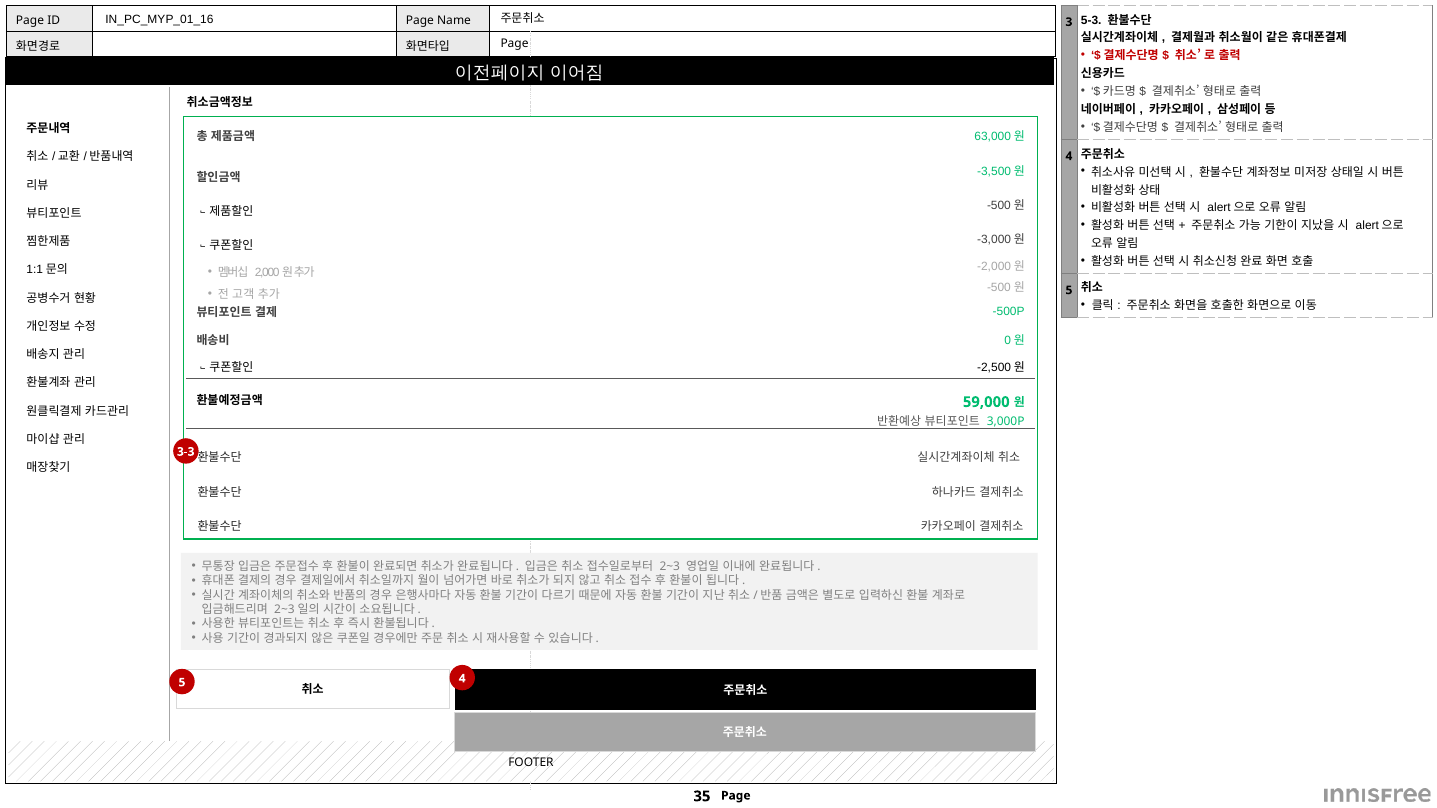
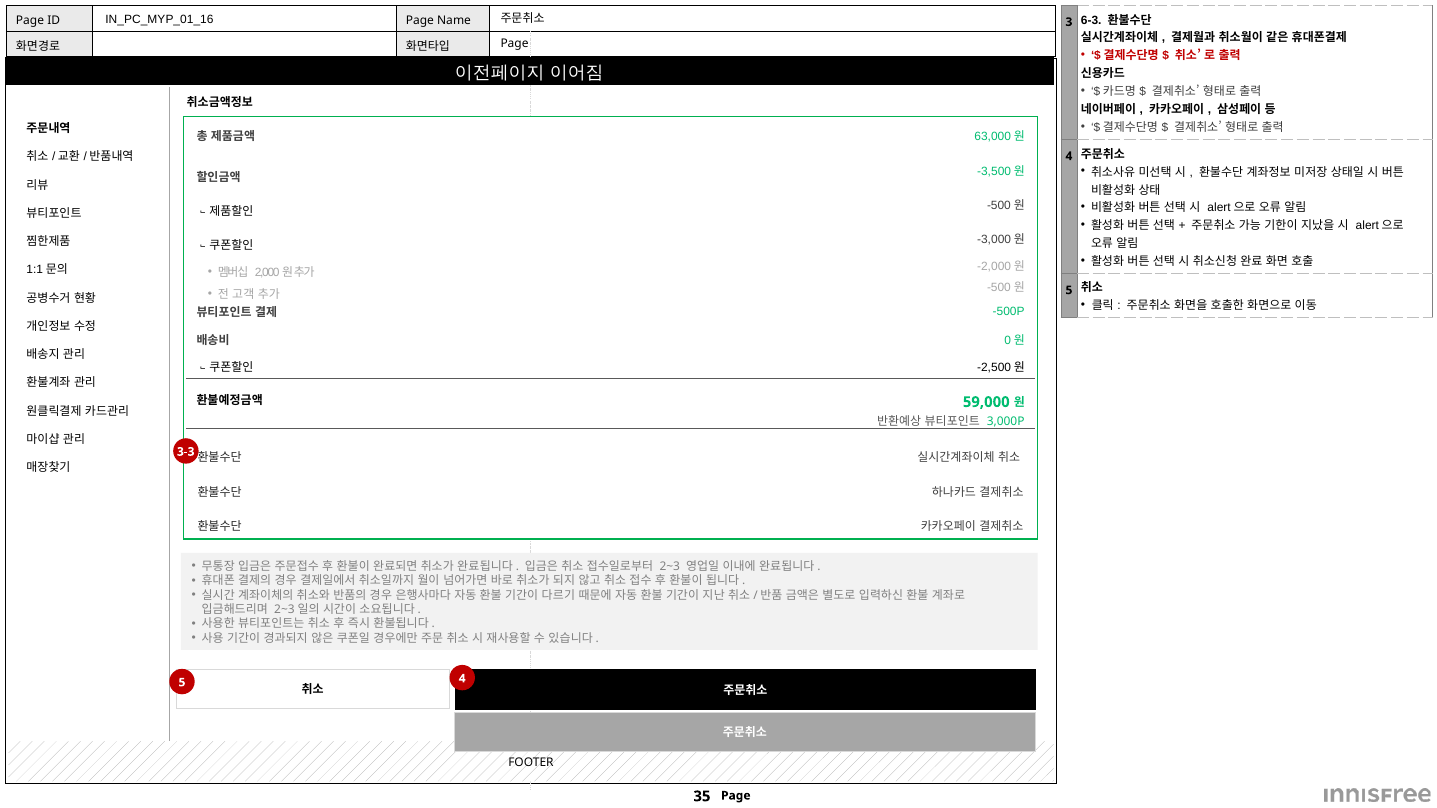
5-3: 5-3 -> 6-3
